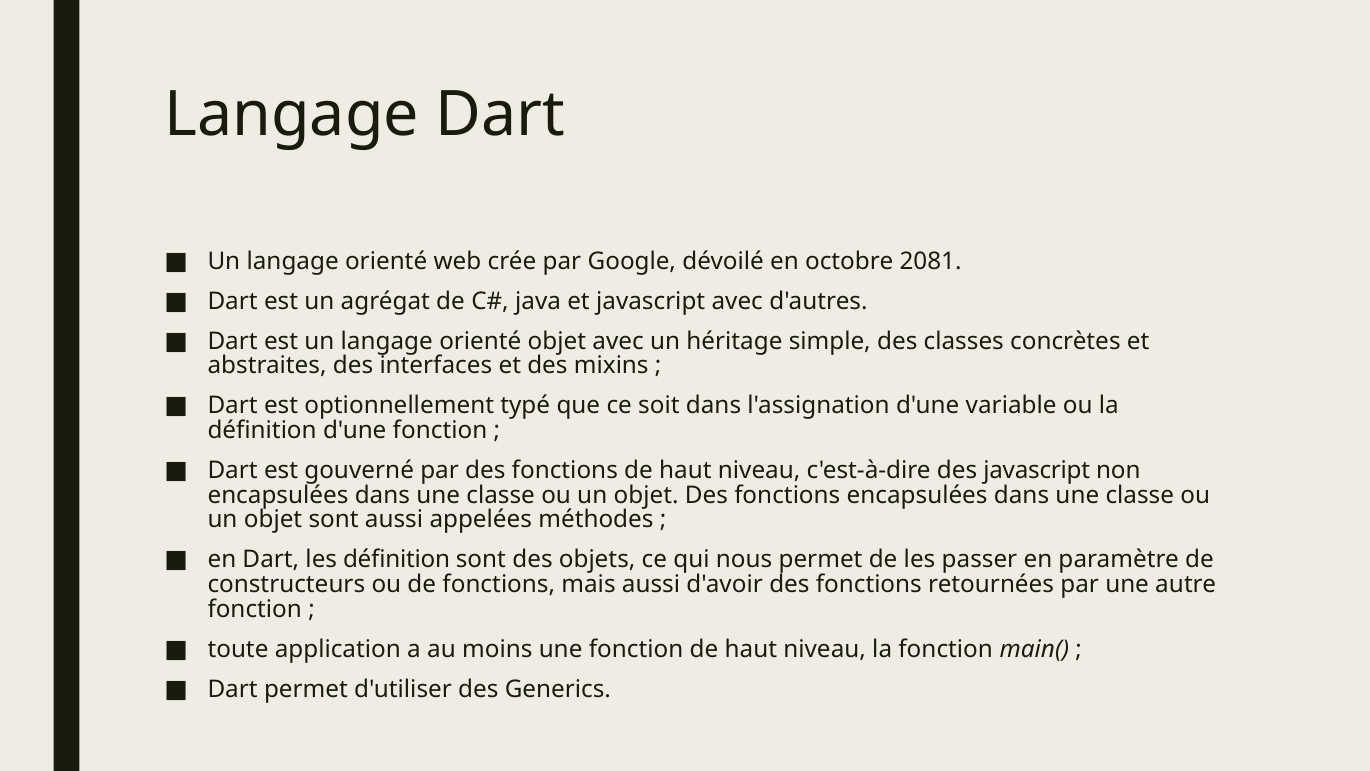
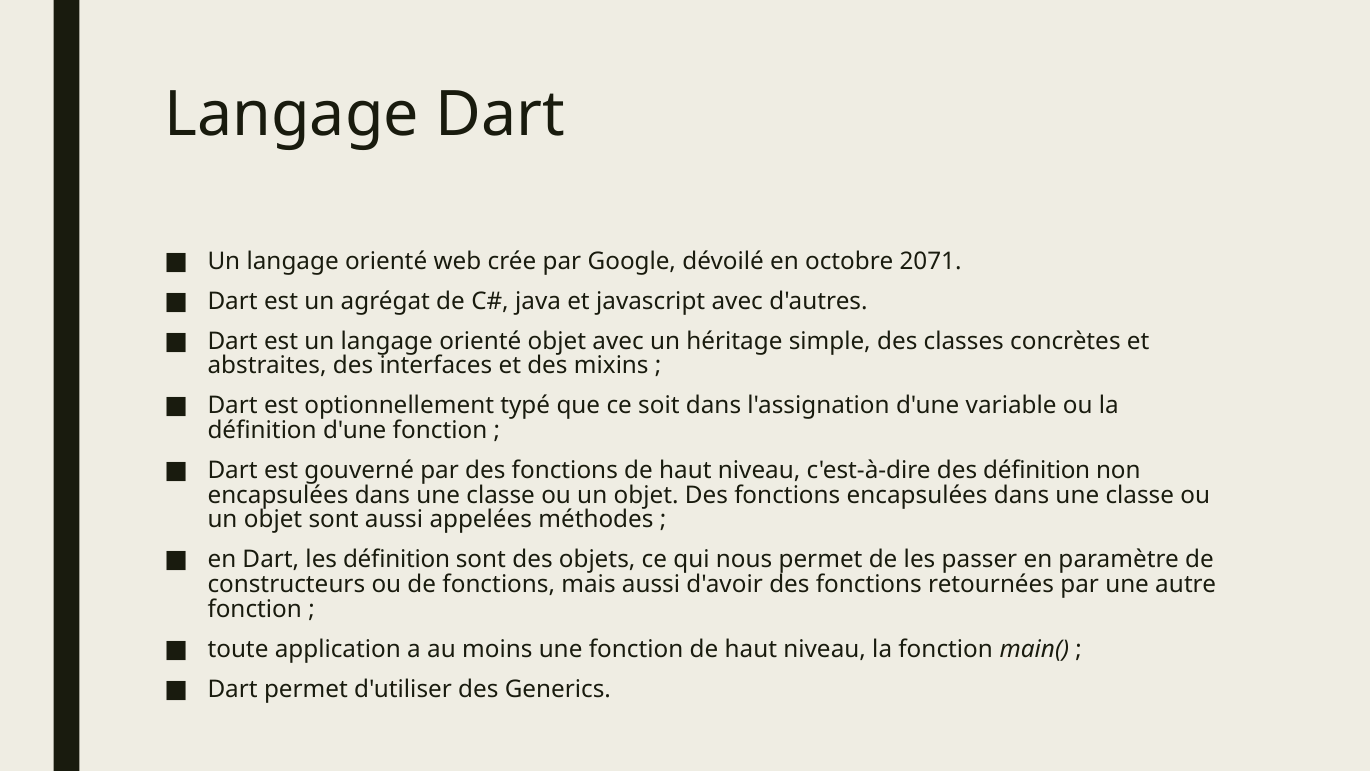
2081: 2081 -> 2071
des javascript: javascript -> définition
